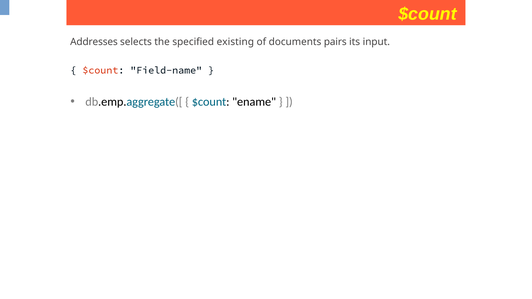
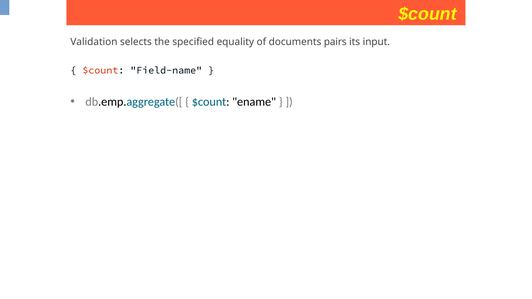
Addresses: Addresses -> Validation
existing: existing -> equality
